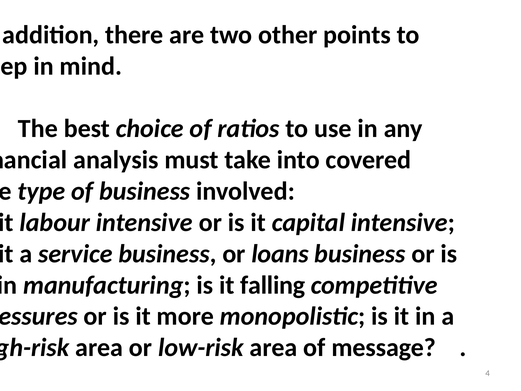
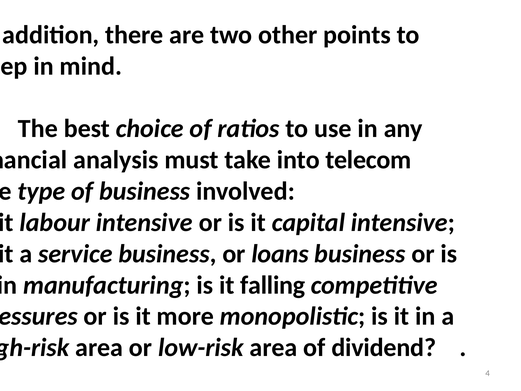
covered: covered -> telecom
message: message -> dividend
